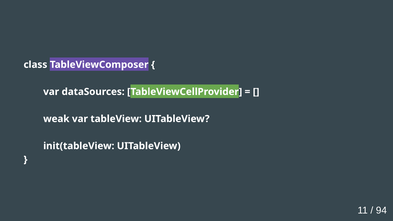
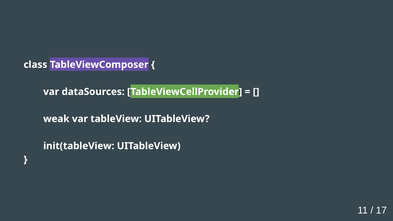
94: 94 -> 17
